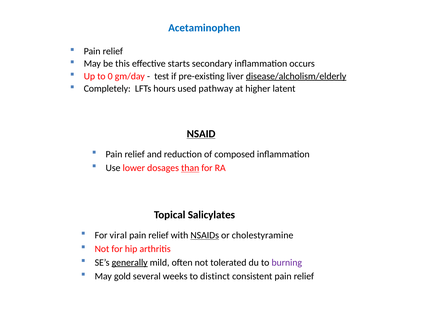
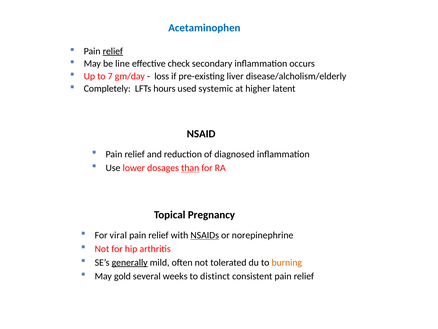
relief at (113, 51) underline: none -> present
this: this -> line
starts: starts -> check
0: 0 -> 7
test: test -> loss
disease/alcholism/elderly underline: present -> none
pathway: pathway -> systemic
NSAID underline: present -> none
composed: composed -> diagnosed
Salicylates: Salicylates -> Pregnancy
cholestyramine: cholestyramine -> norepinephrine
burning colour: purple -> orange
